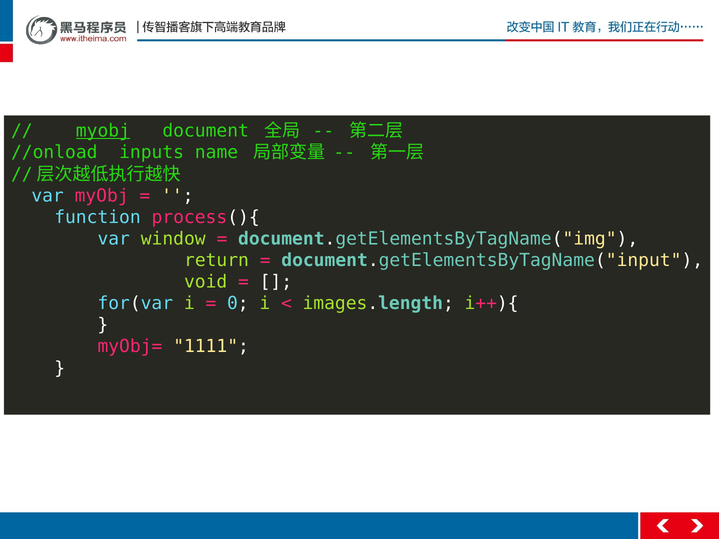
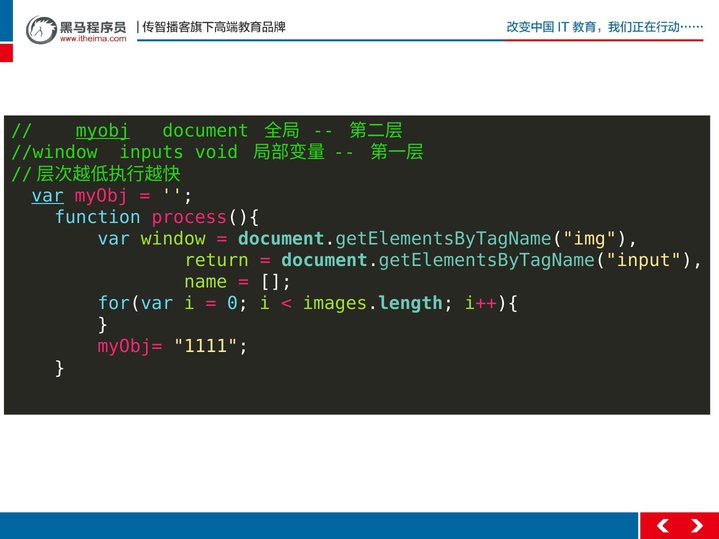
//onload: //onload -> //window
name: name -> void
var at (48, 196) underline: none -> present
void: void -> name
